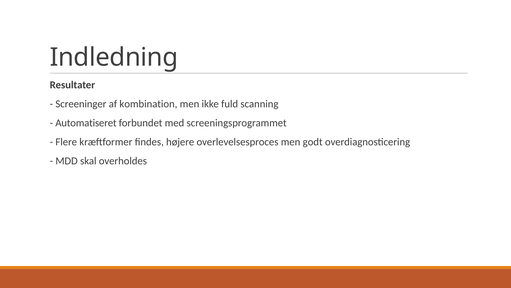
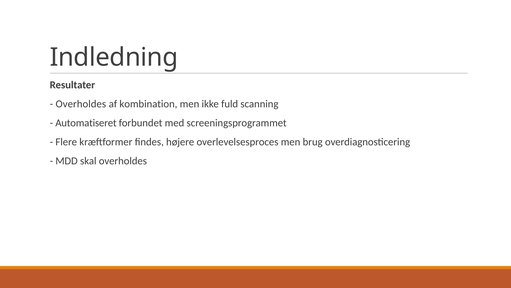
Screeninger at (81, 104): Screeninger -> Overholdes
godt: godt -> brug
